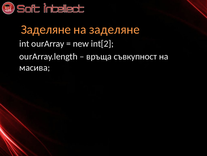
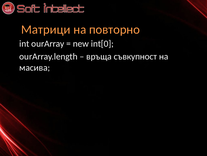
Заделяне at (46, 29): Заделяне -> Матрици
на заделяне: заделяне -> повторно
int[2: int[2 -> int[0
